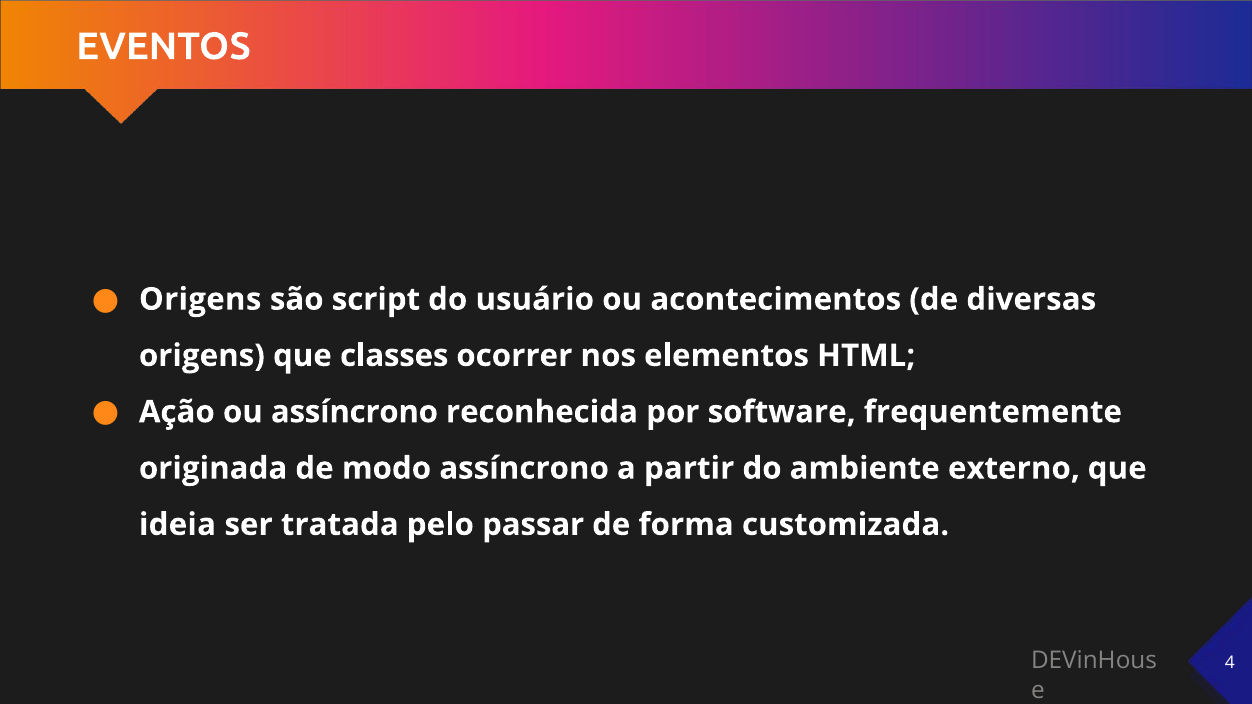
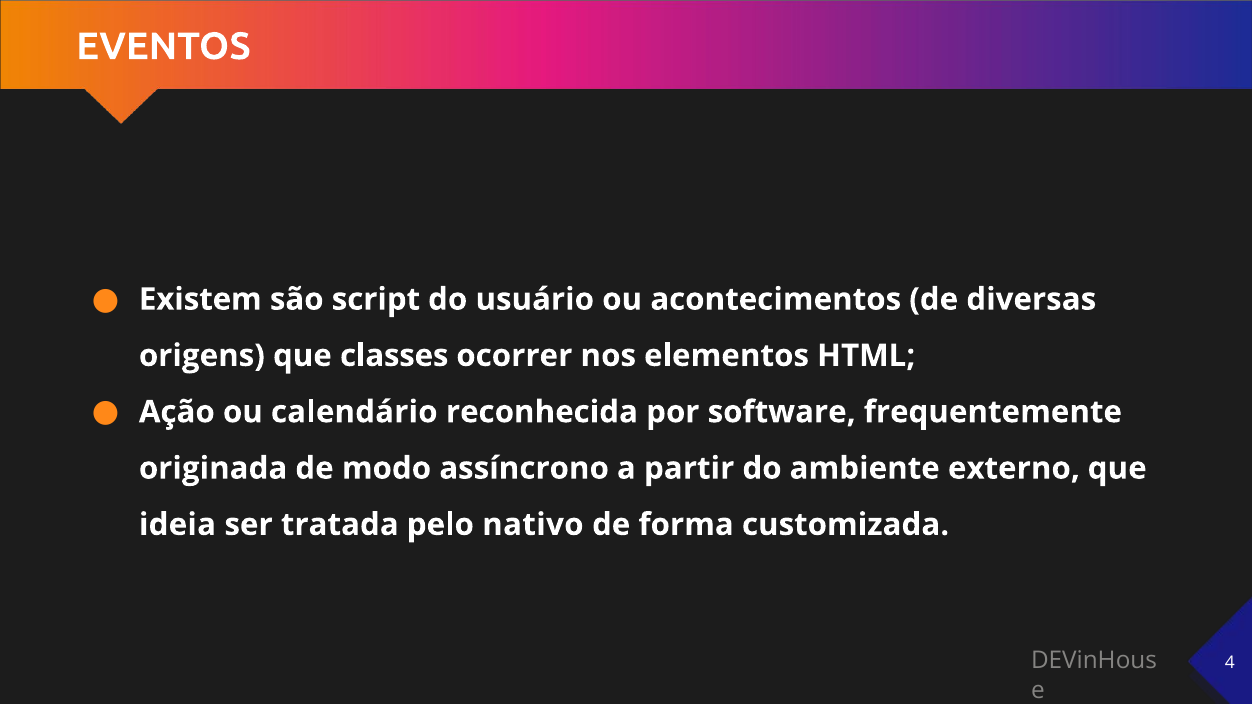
Origens at (200, 299): Origens -> Existem
ou assíncrono: assíncrono -> calendário
passar: passar -> nativo
